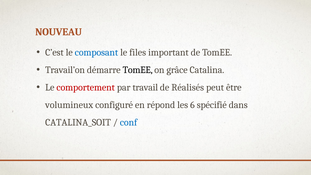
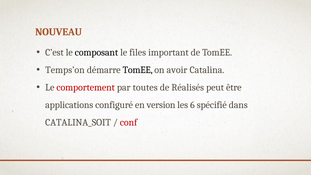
composant colour: blue -> black
Travail’on: Travail’on -> Temps’on
grâce: grâce -> avoir
travail: travail -> toutes
volumineux: volumineux -> applications
répond: répond -> version
conf colour: blue -> red
